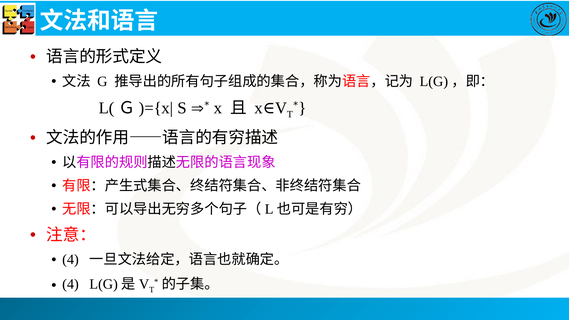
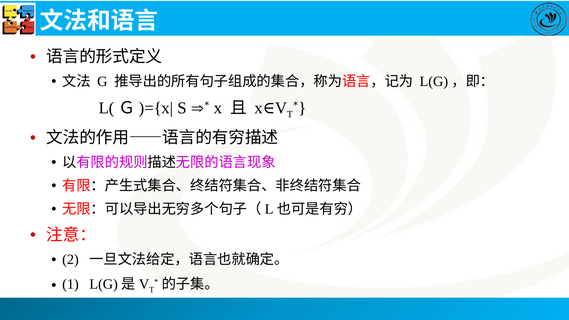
4 at (70, 260): 4 -> 2
4 at (70, 284): 4 -> 1
